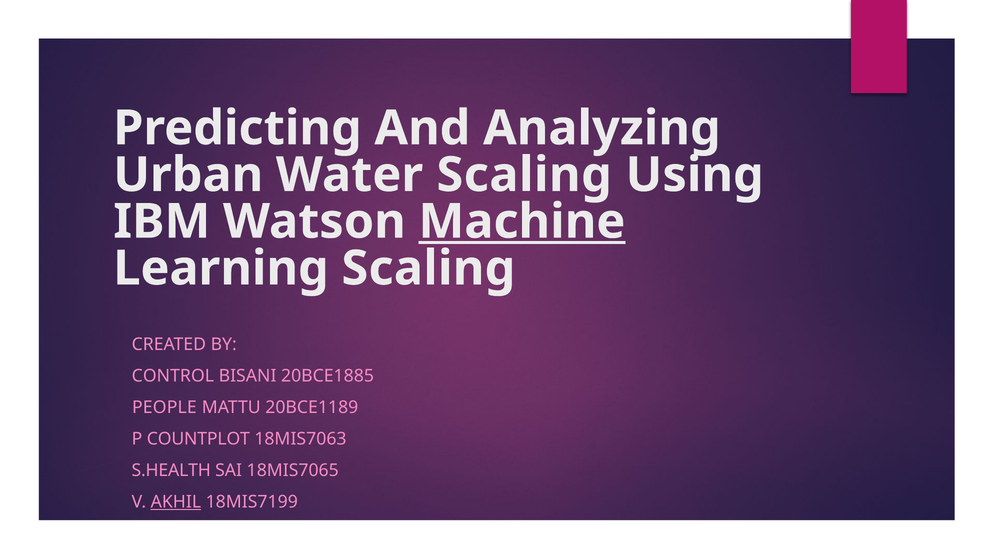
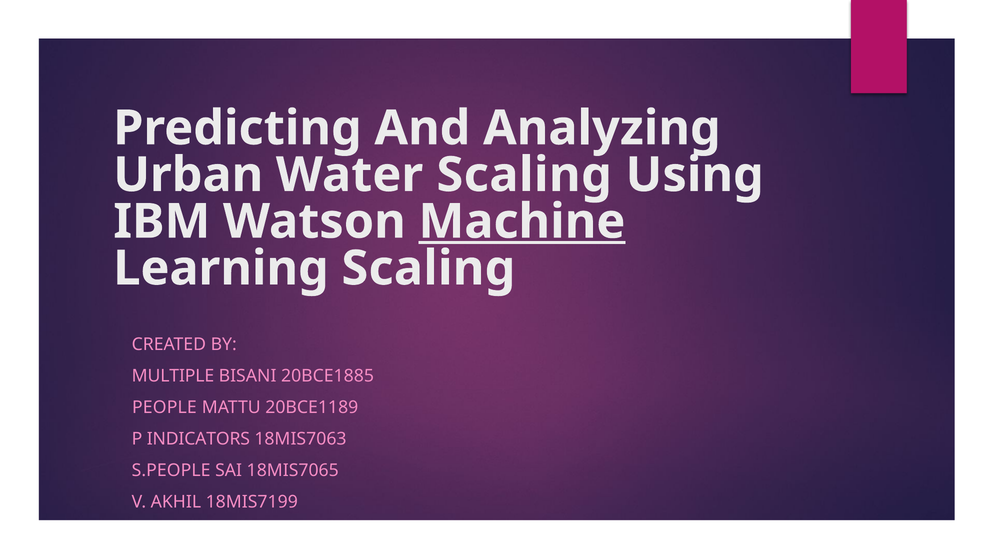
CONTROL: CONTROL -> MULTIPLE
COUNTPLOT: COUNTPLOT -> INDICATORS
S.HEALTH: S.HEALTH -> S.PEOPLE
AKHIL underline: present -> none
